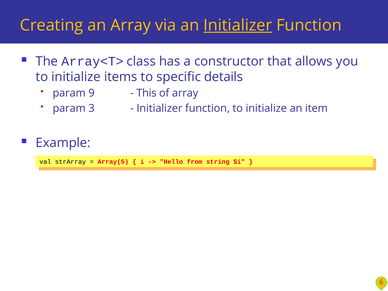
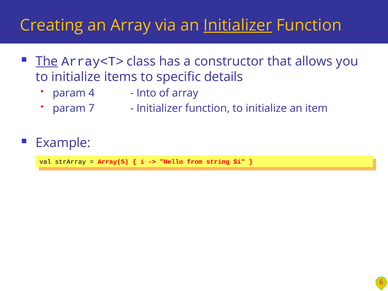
The underline: none -> present
9: 9 -> 4
This: This -> Into
3: 3 -> 7
